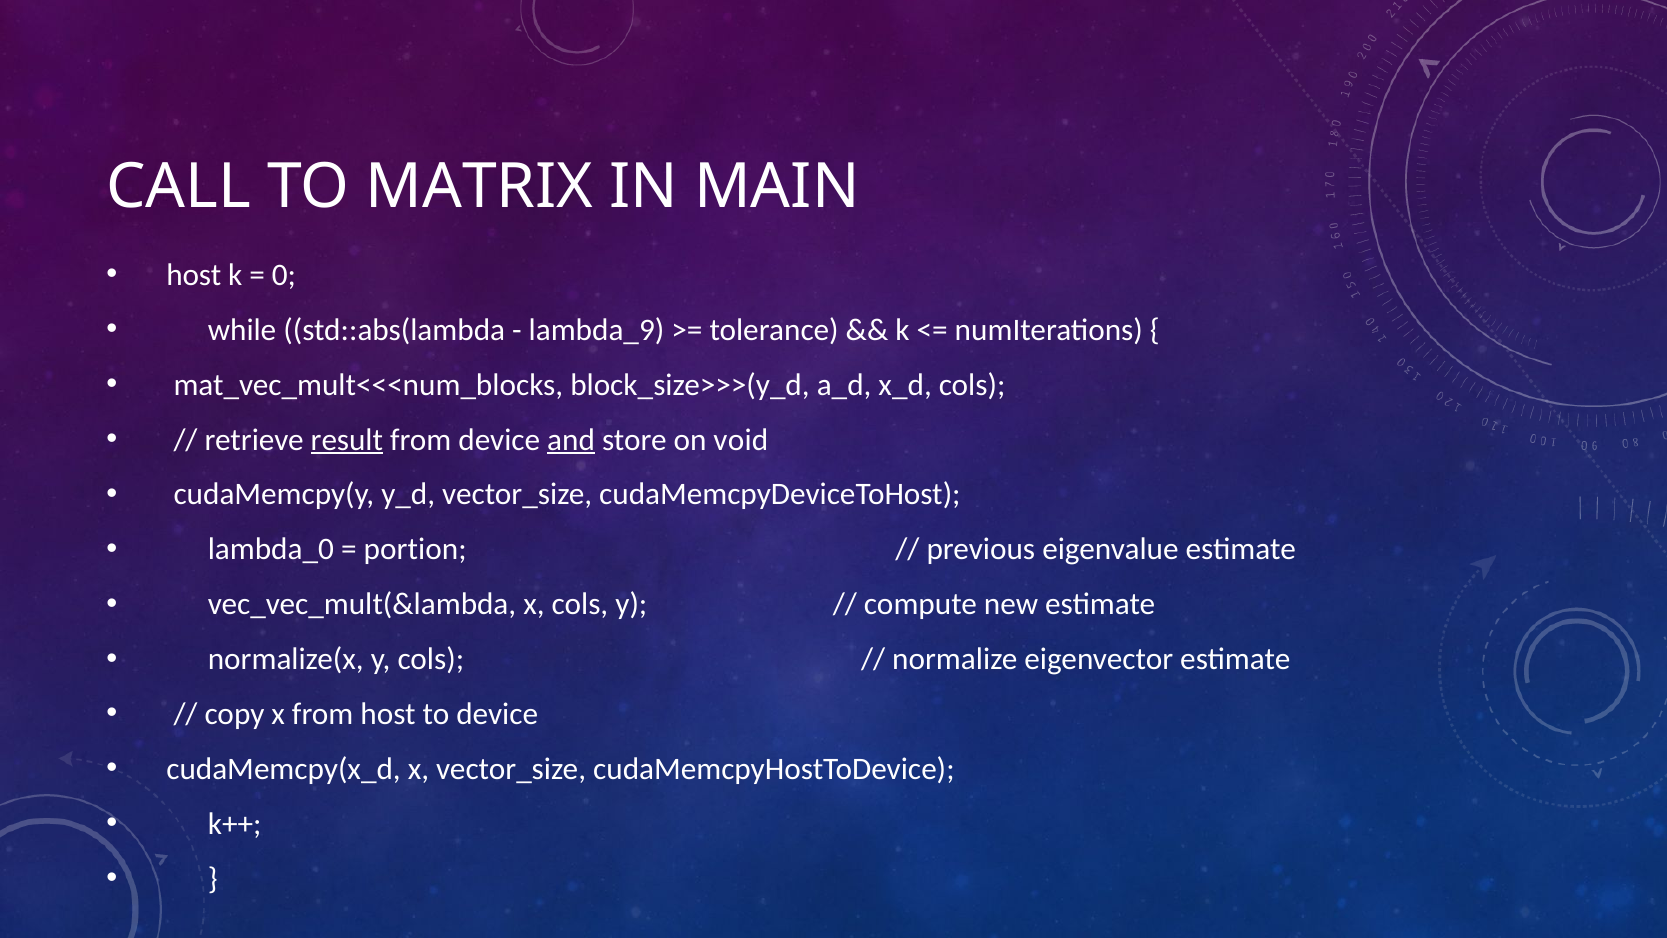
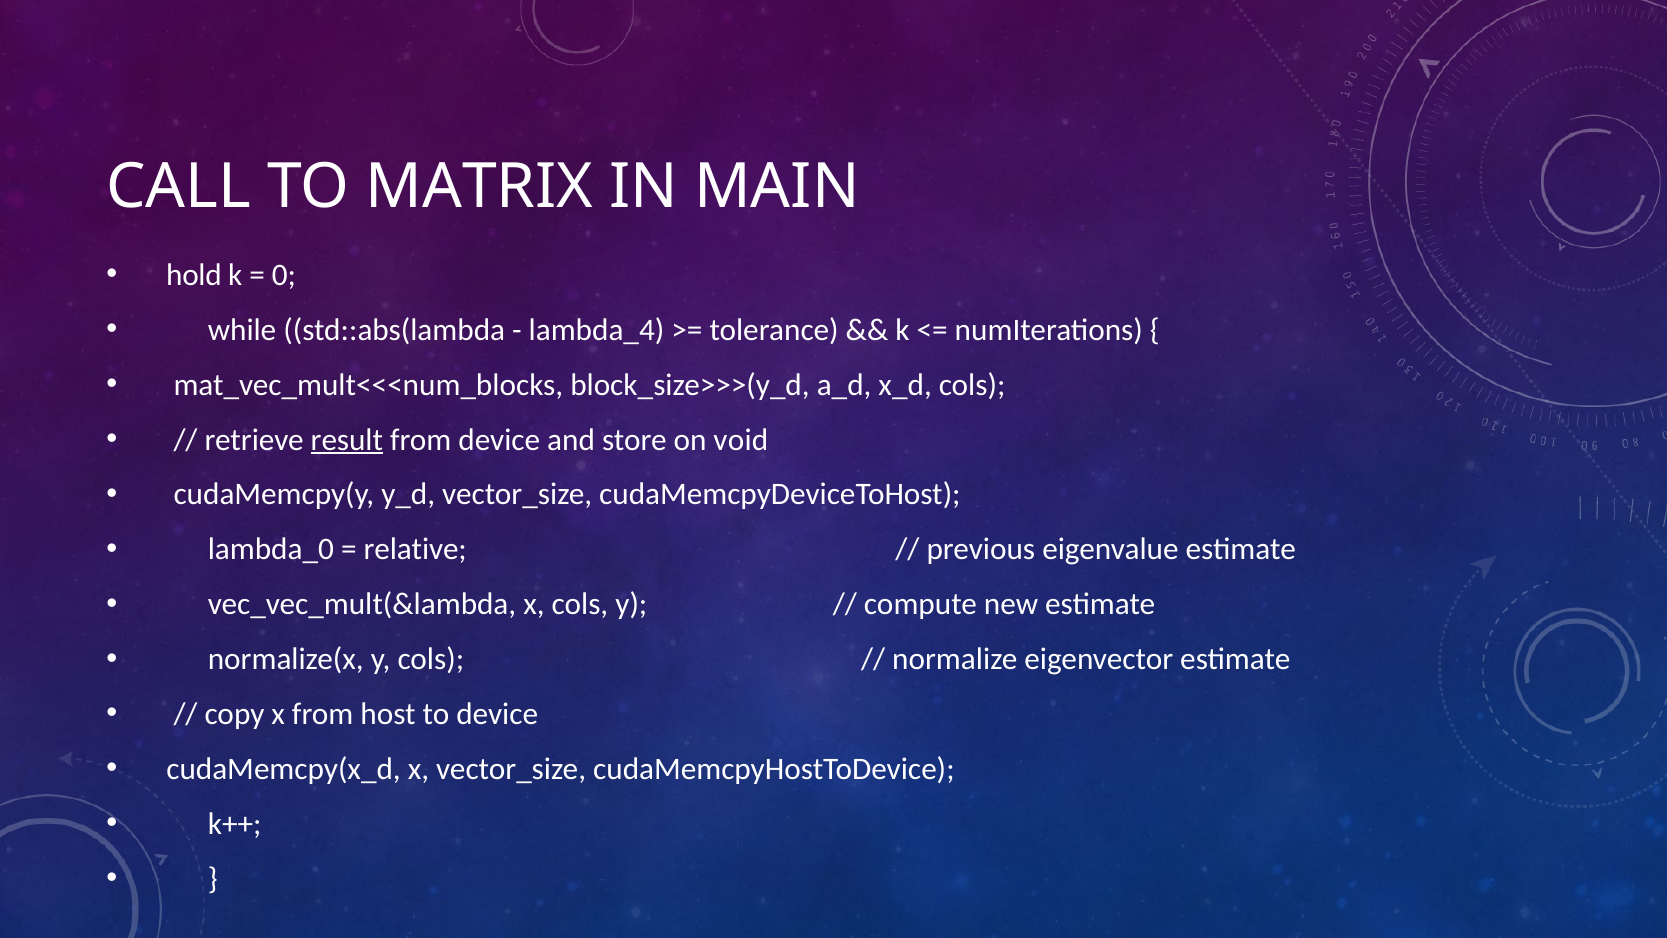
host at (194, 275): host -> hold
lambda_9: lambda_9 -> lambda_4
and underline: present -> none
portion: portion -> relative
